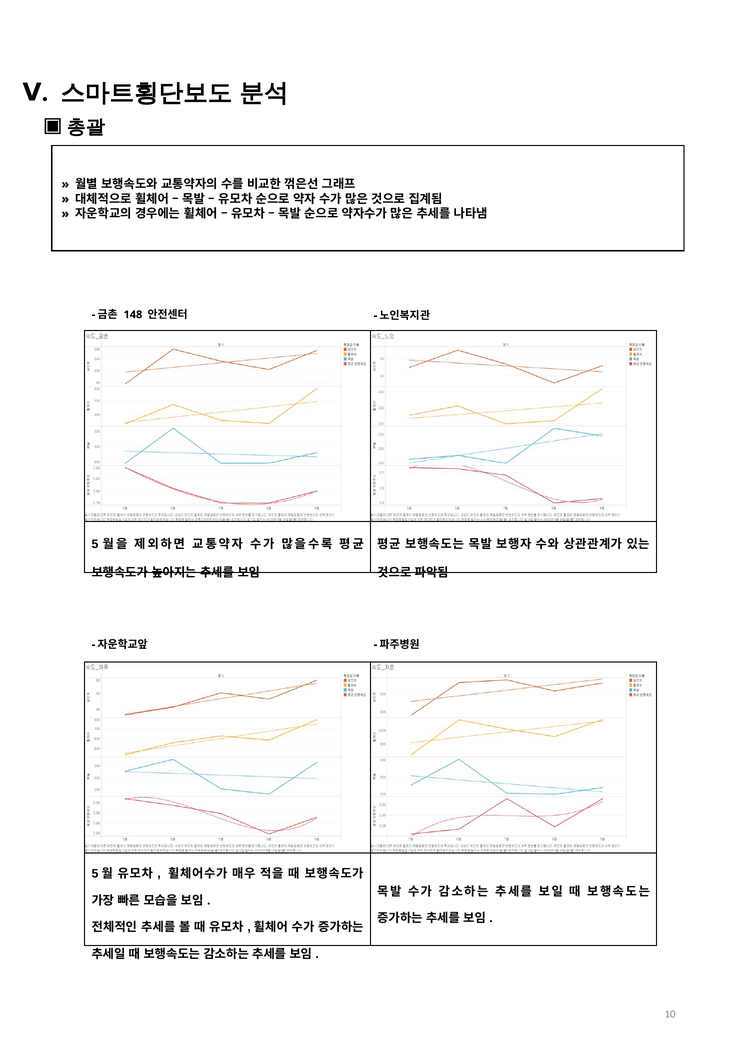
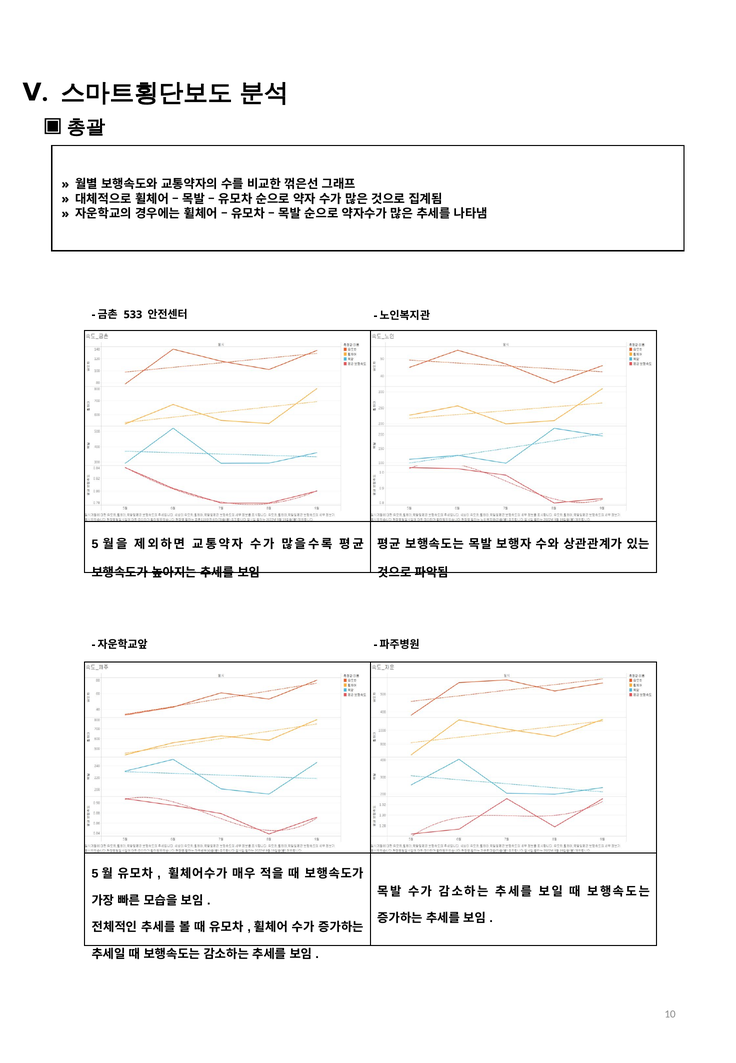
148: 148 -> 533
